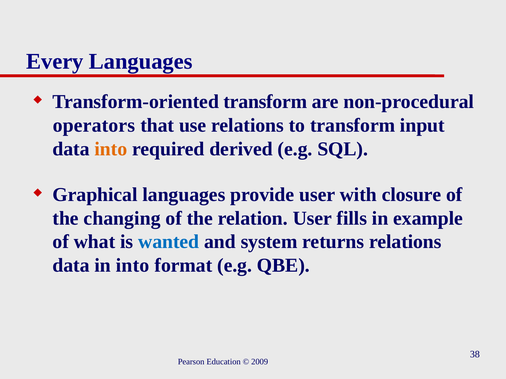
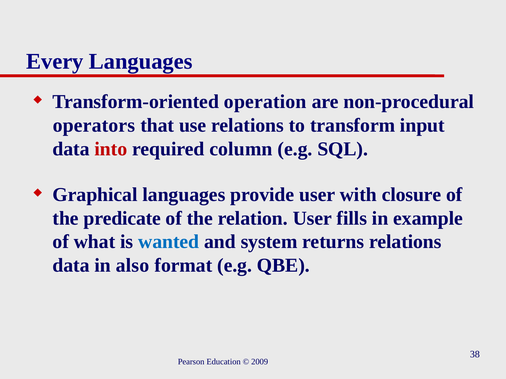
Transform-oriented transform: transform -> operation
into at (111, 149) colour: orange -> red
derived: derived -> column
changing: changing -> predicate
in into: into -> also
